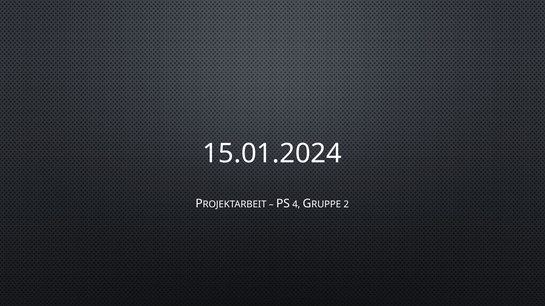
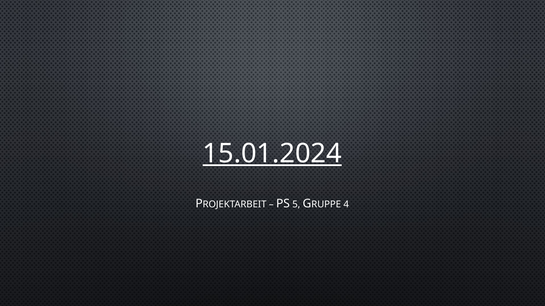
15.01.2024 underline: none -> present
4: 4 -> 5
2: 2 -> 4
